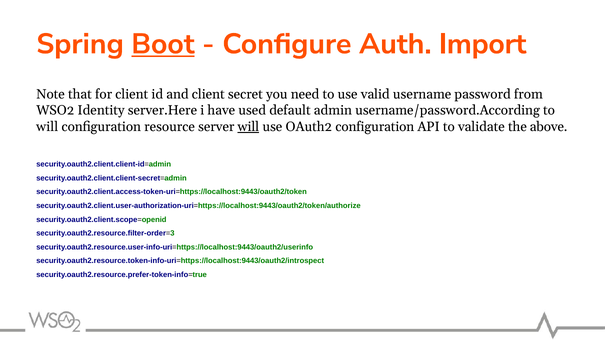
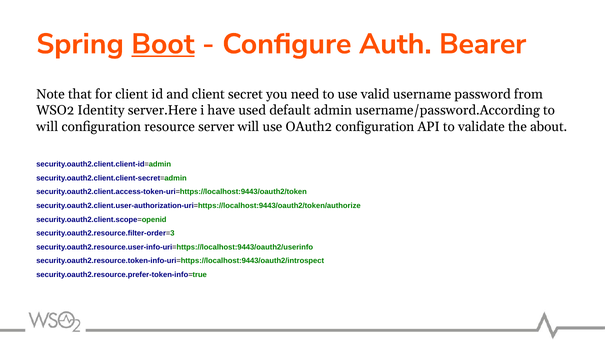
Import: Import -> Bearer
will at (248, 127) underline: present -> none
above: above -> about
